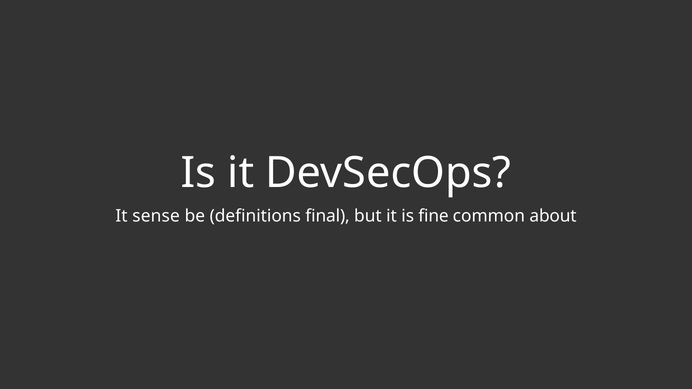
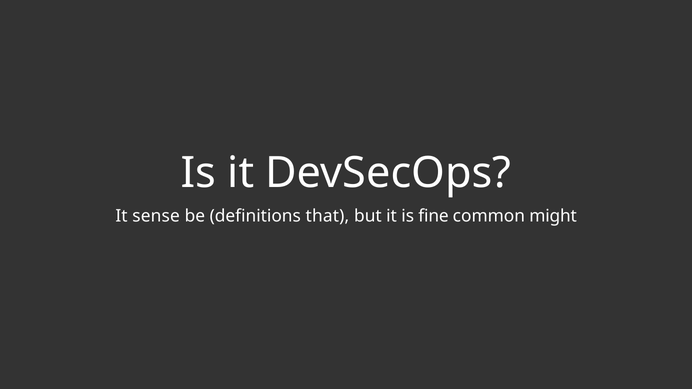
final: final -> that
about: about -> might
